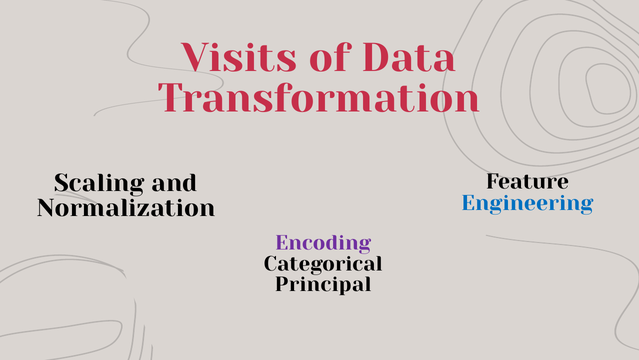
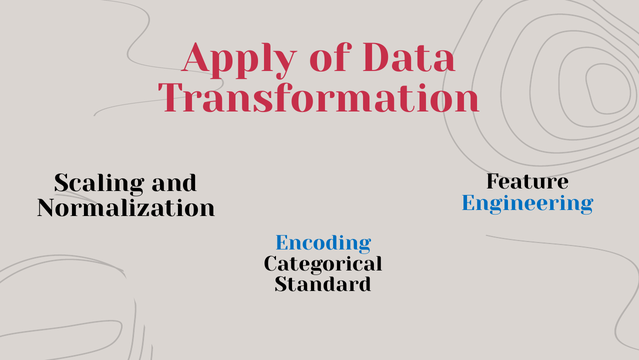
Visits: Visits -> Apply
Encoding colour: purple -> blue
Principal: Principal -> Standard
